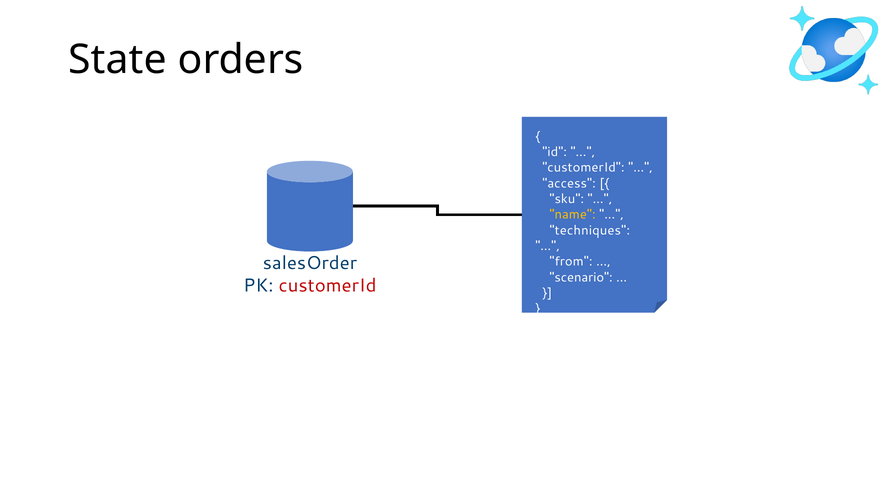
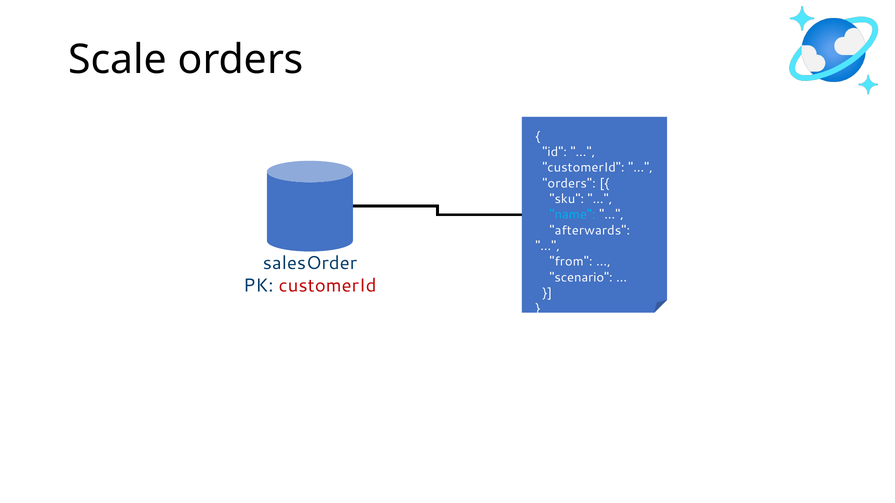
State: State -> Scale
access at (569, 183): access -> orders
name colour: yellow -> light blue
techniques: techniques -> afterwards
